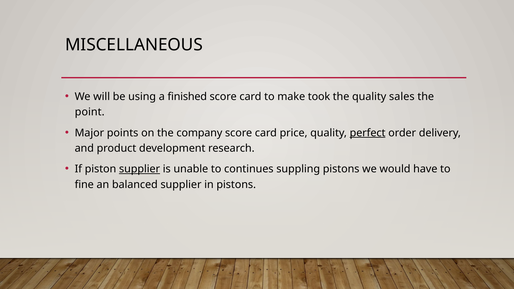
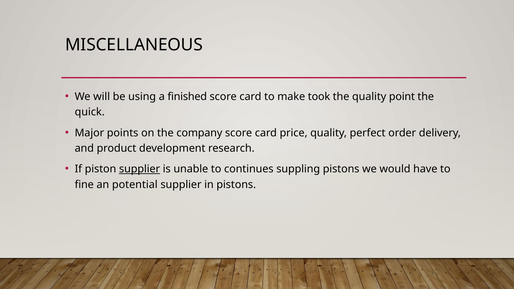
sales: sales -> point
point: point -> quick
perfect underline: present -> none
balanced: balanced -> potential
